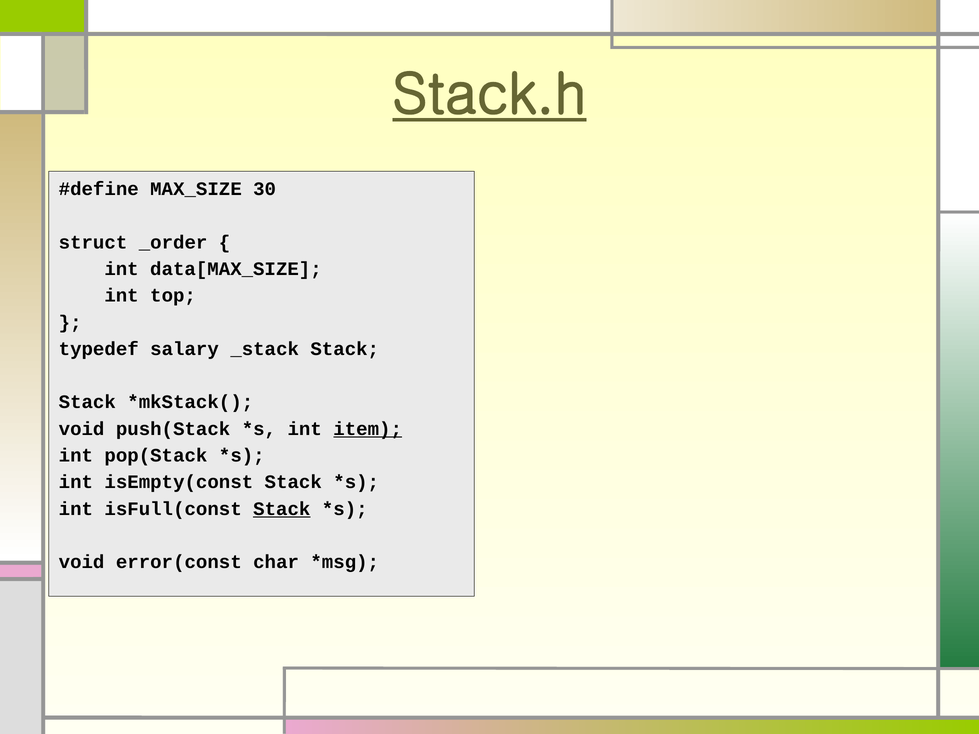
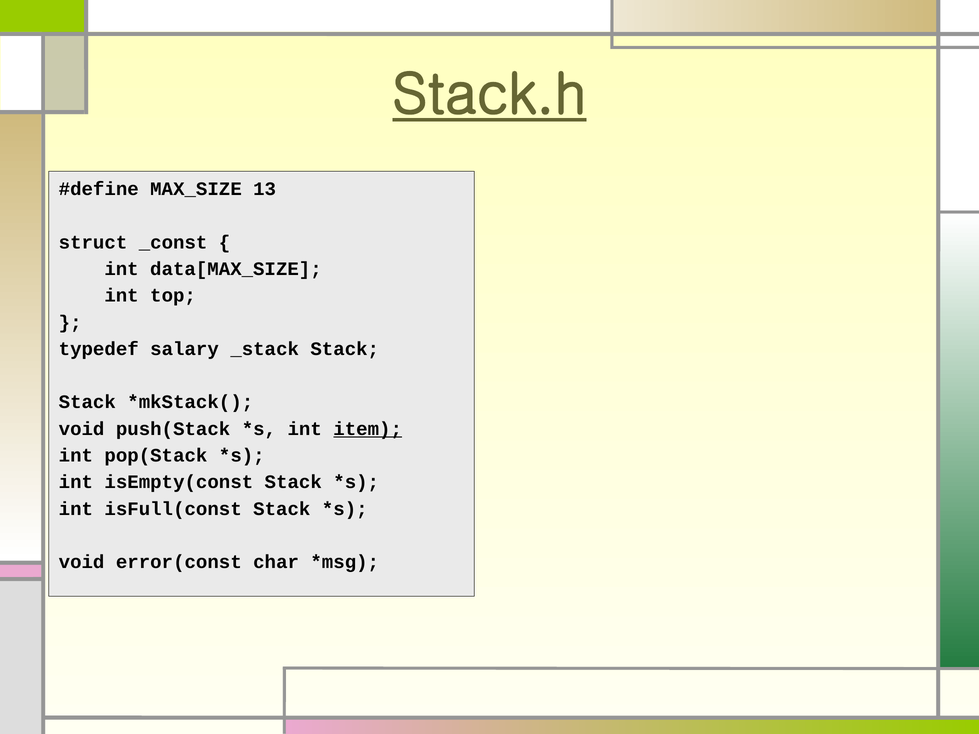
30: 30 -> 13
_order: _order -> _const
Stack at (282, 509) underline: present -> none
